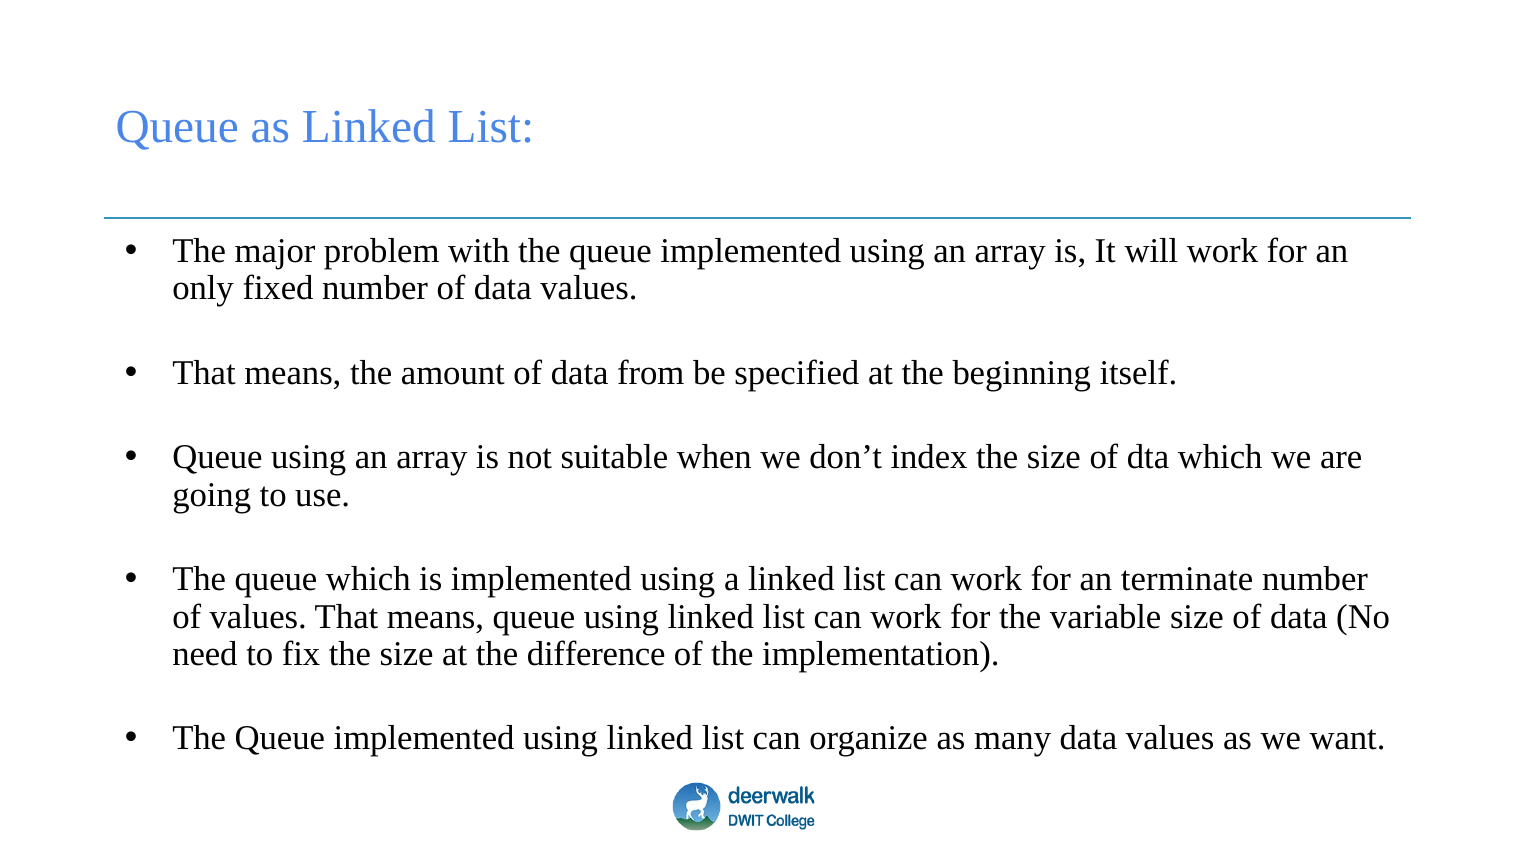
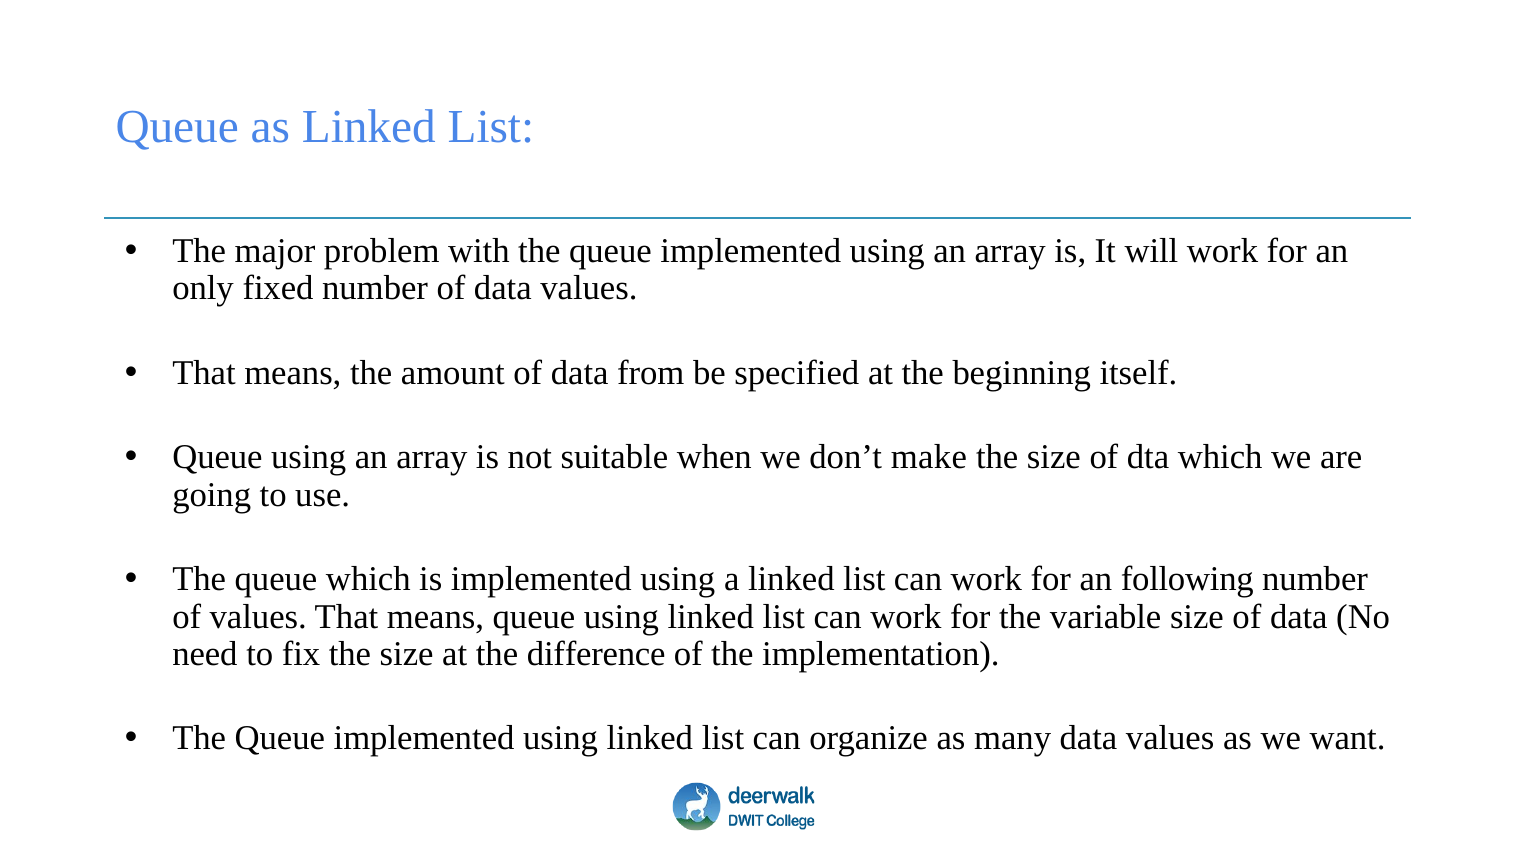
index: index -> make
terminate: terminate -> following
